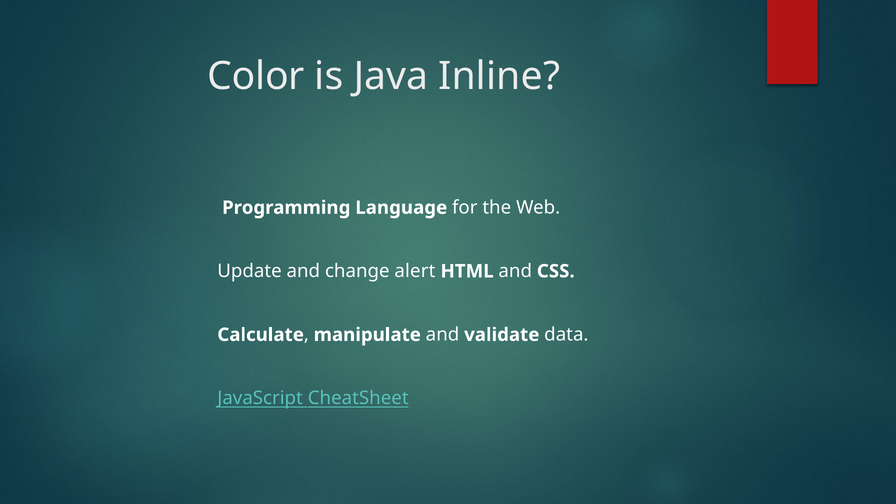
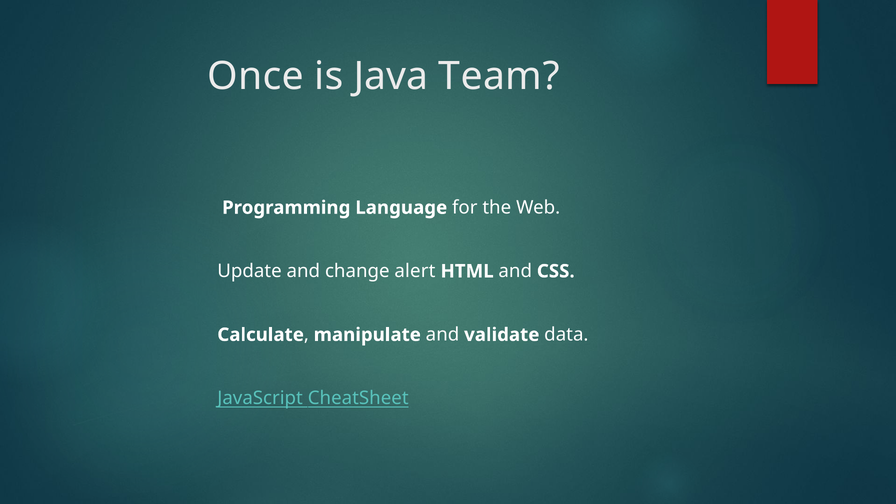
Color: Color -> Once
Inline: Inline -> Team
